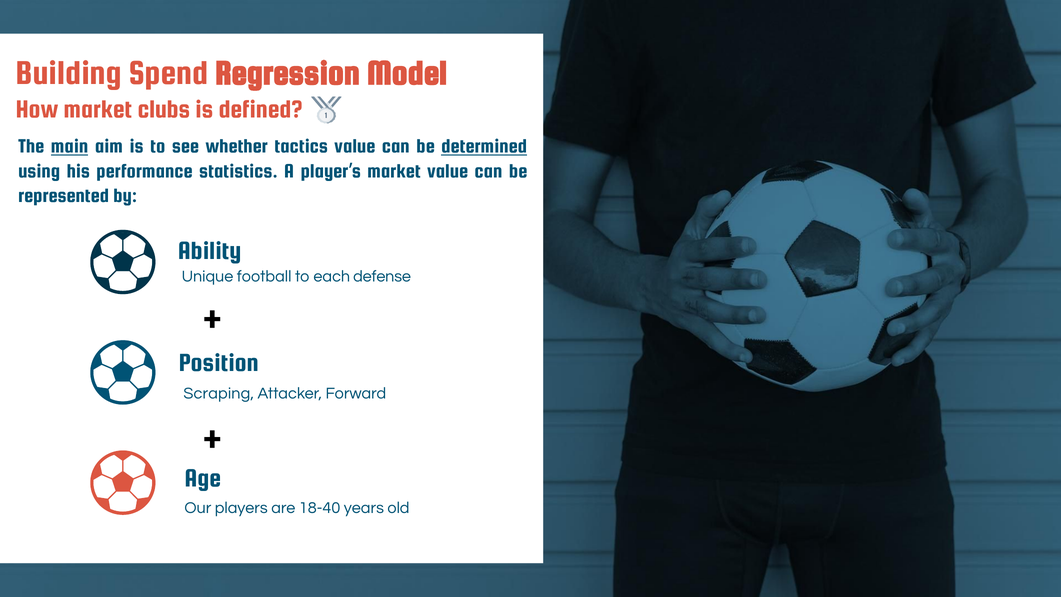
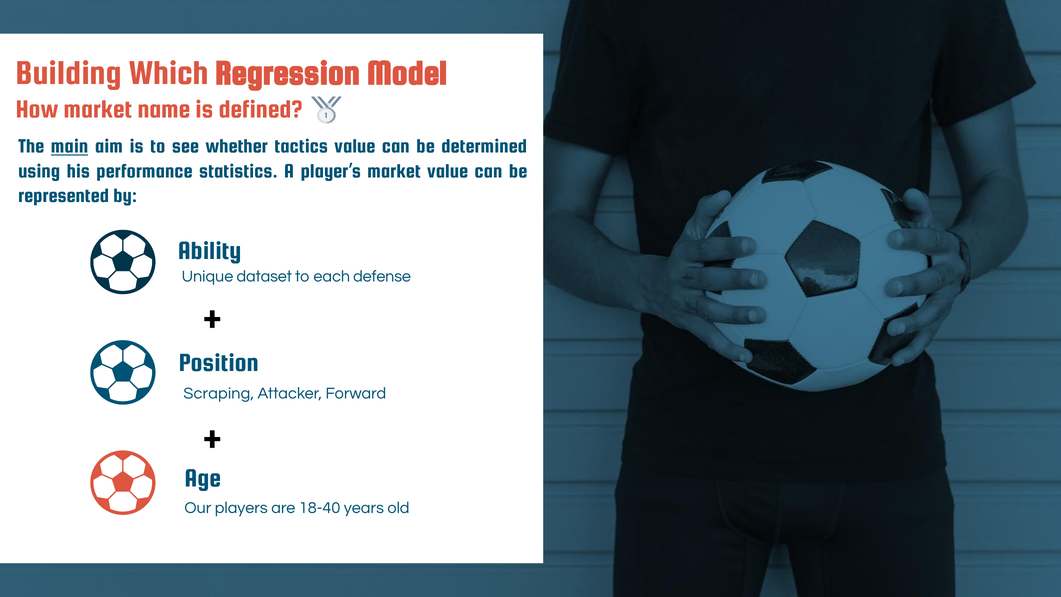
Spend: Spend -> Which
clubs: clubs -> name
determined underline: present -> none
football: football -> dataset
